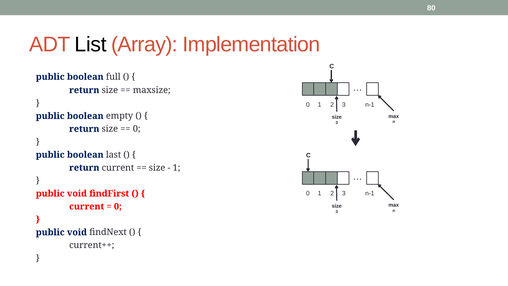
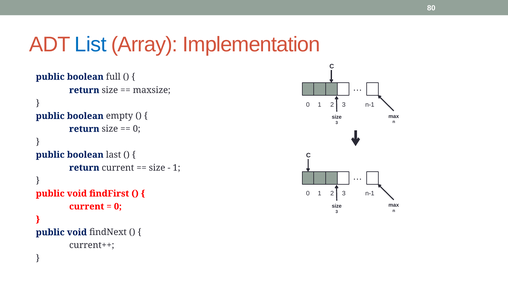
List colour: black -> blue
